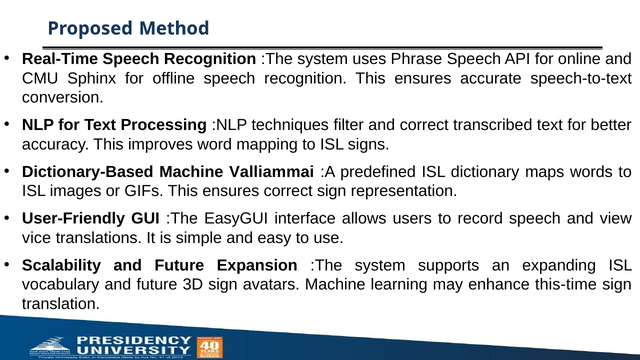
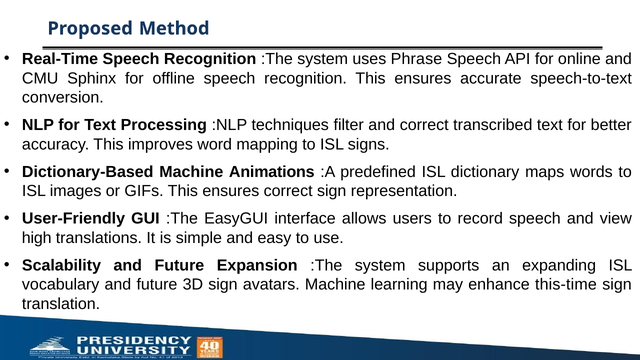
Valliammai: Valliammai -> Animations
vice: vice -> high
